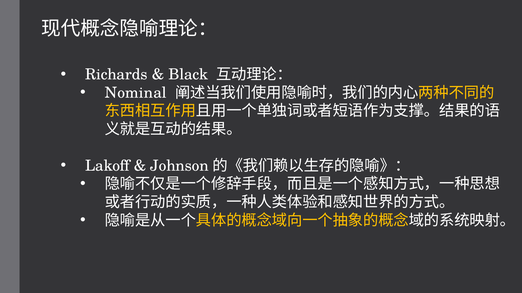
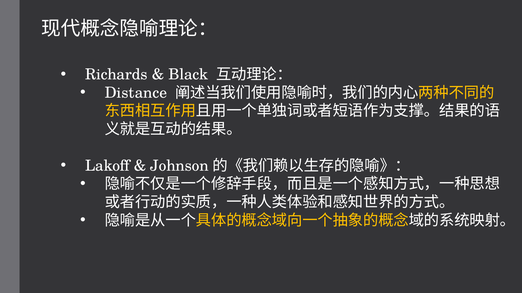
Nominal: Nominal -> Distance
